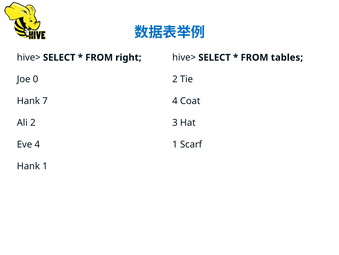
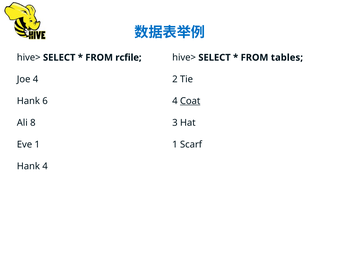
right: right -> rcfile
Joe 0: 0 -> 4
7: 7 -> 6
Coat underline: none -> present
Ali 2: 2 -> 8
Eve 4: 4 -> 1
Hank 1: 1 -> 4
